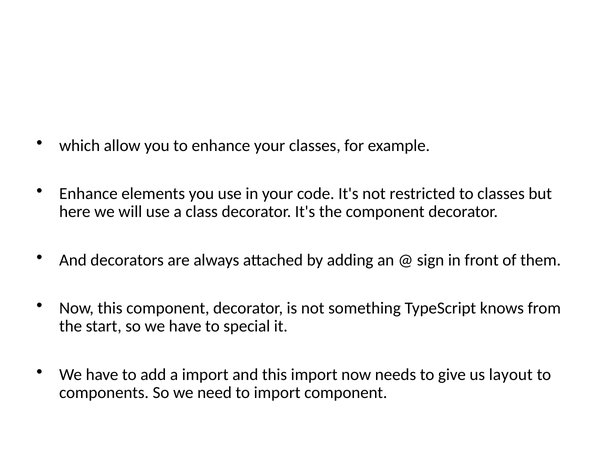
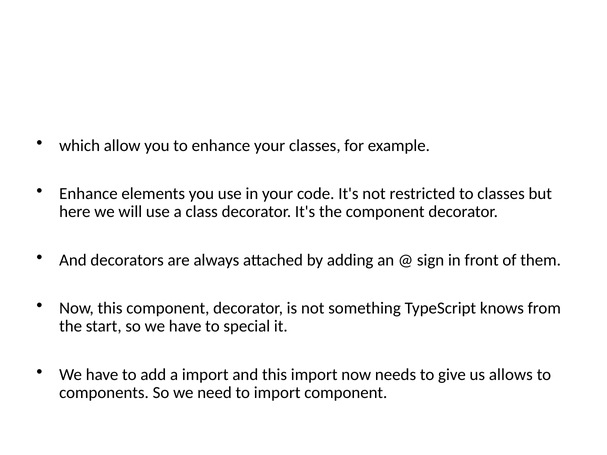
layout: layout -> allows
